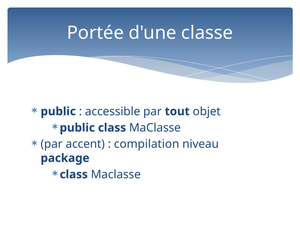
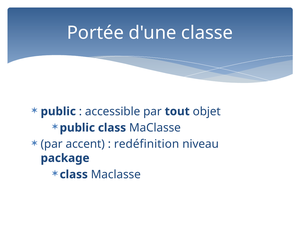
compilation: compilation -> redéfinition
